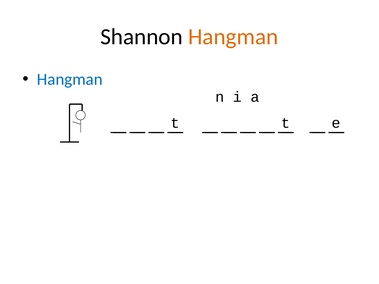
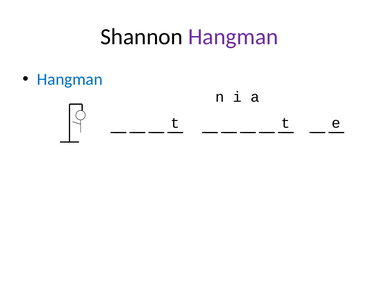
Hangman at (233, 37) colour: orange -> purple
